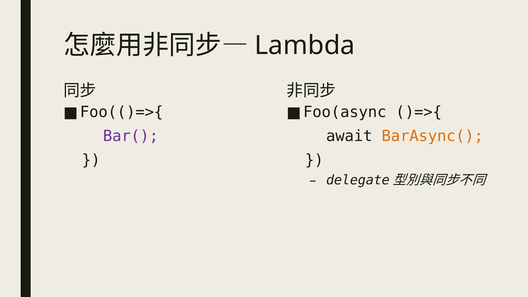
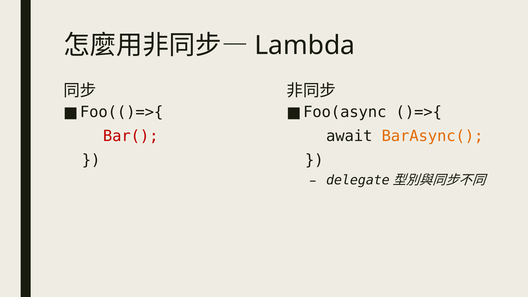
Bar( colour: purple -> red
